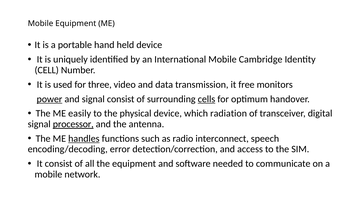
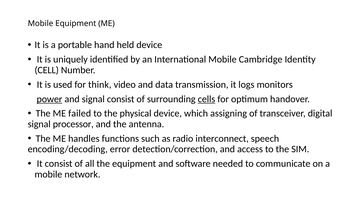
three: three -> think
free: free -> logs
easily: easily -> failed
radiation: radiation -> assigning
processor underline: present -> none
handles underline: present -> none
